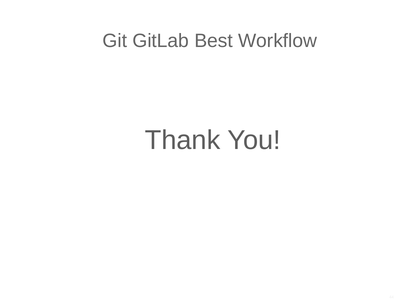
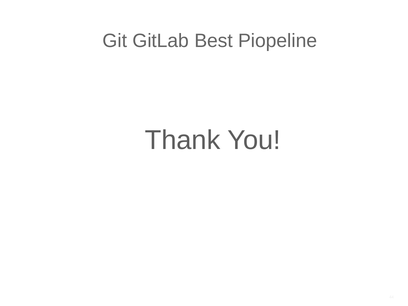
Workflow: Workflow -> Piopeline
